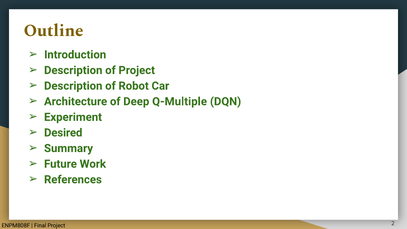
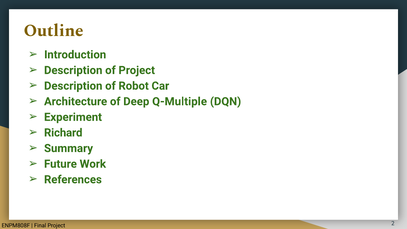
Desired: Desired -> Richard
